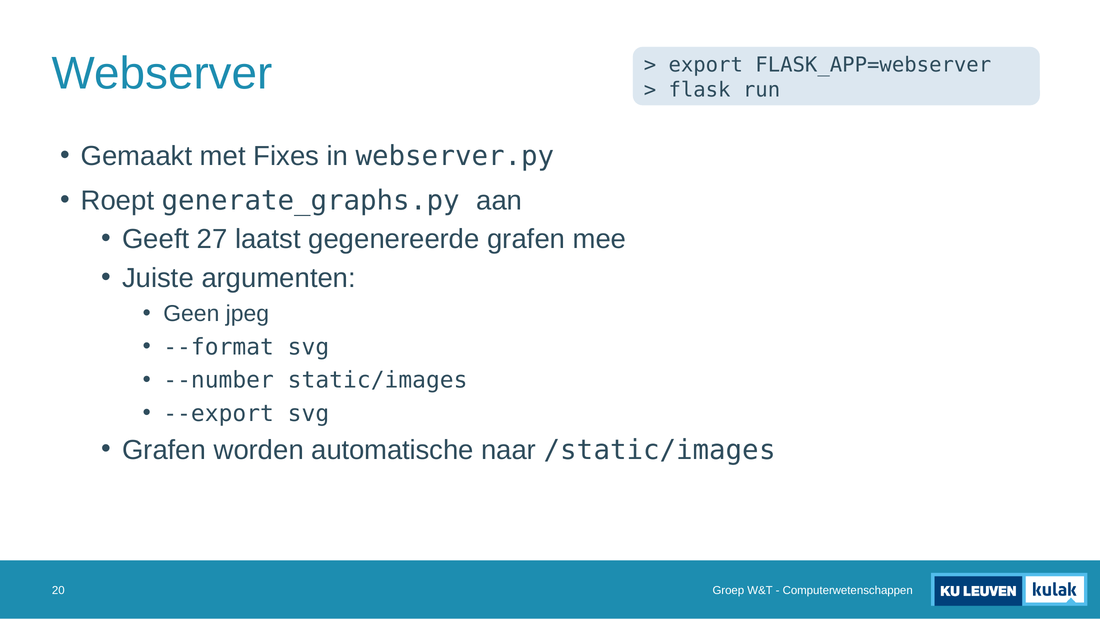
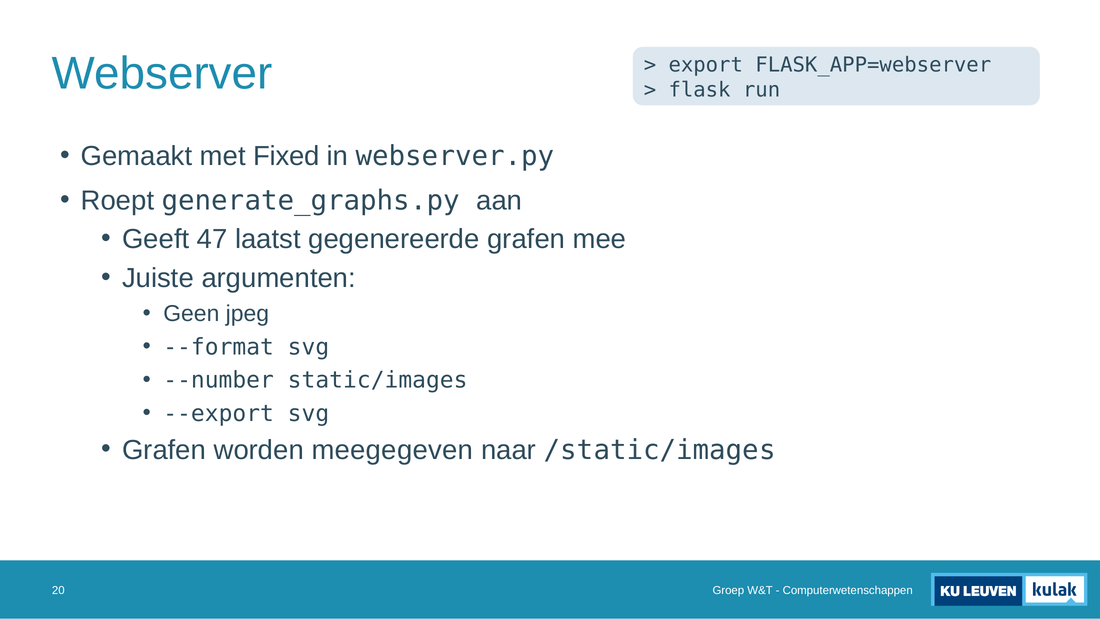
Fixes: Fixes -> Fixed
27: 27 -> 47
automatische: automatische -> meegegeven
